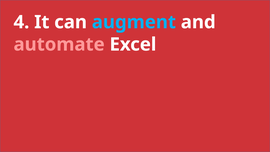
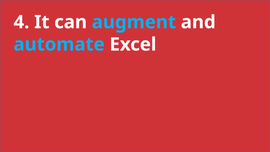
automate colour: pink -> light blue
